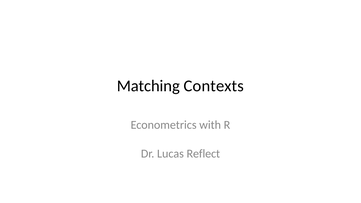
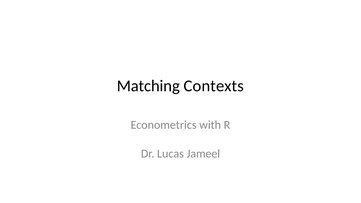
Reflect: Reflect -> Jameel
